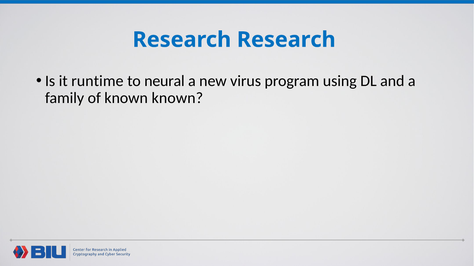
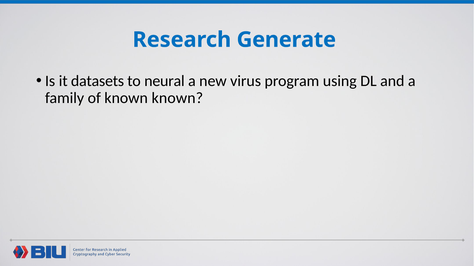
Research Research: Research -> Generate
runtime: runtime -> datasets
